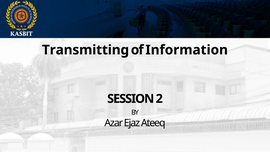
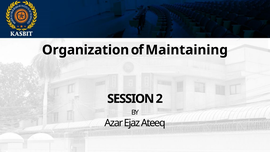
Transmitting: Transmitting -> Organization
Information: Information -> Maintaining
